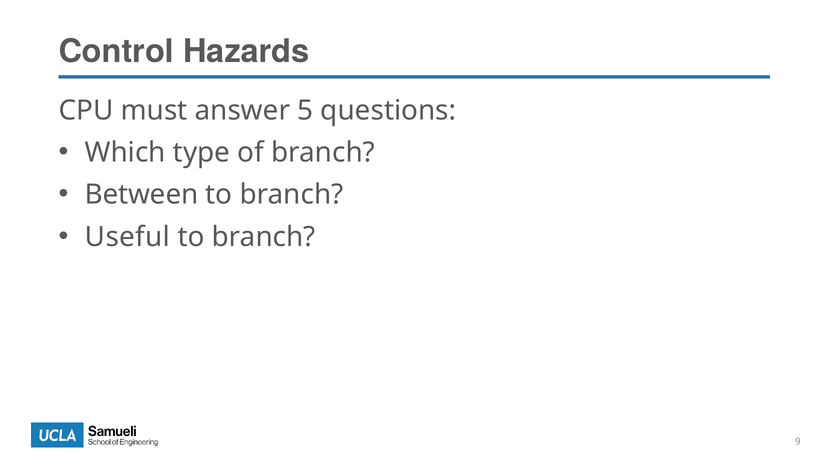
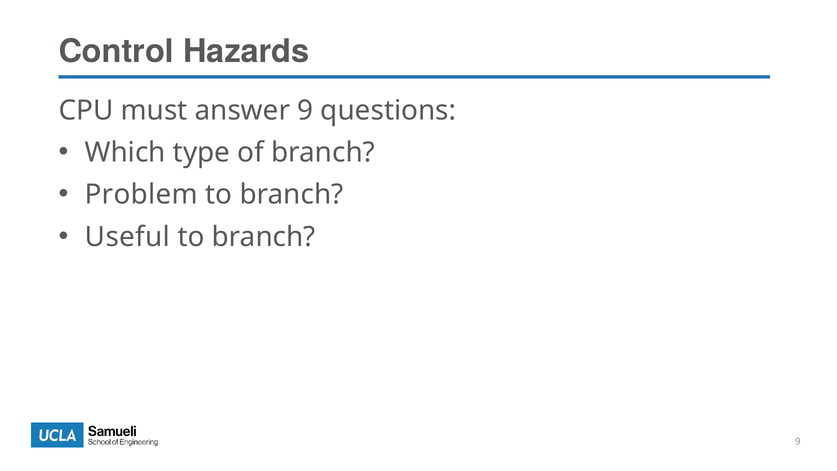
answer 5: 5 -> 9
Between: Between -> Problem
